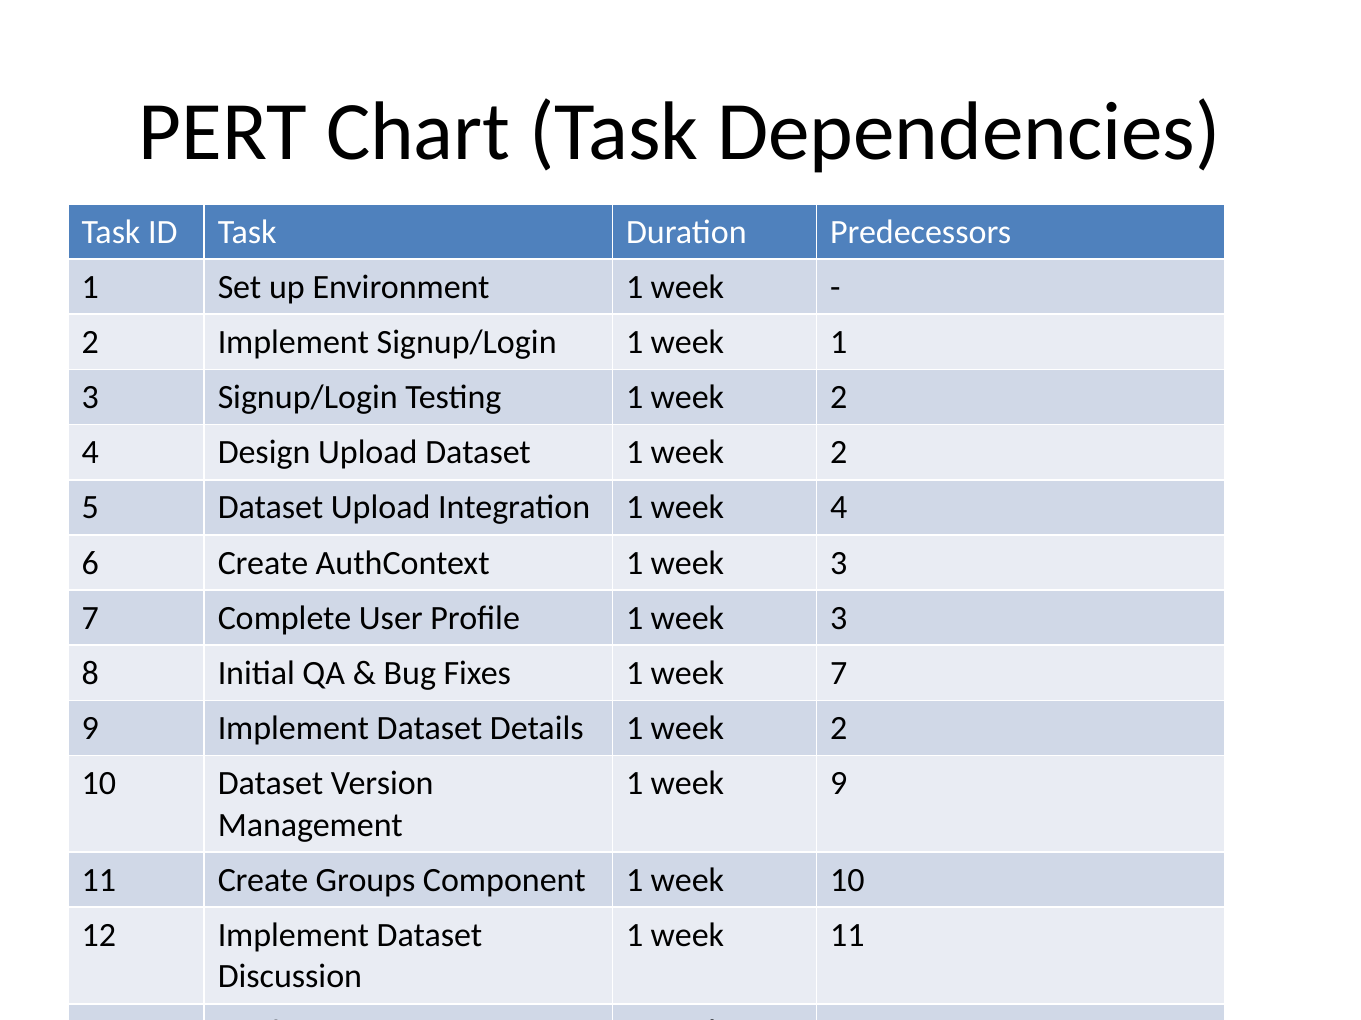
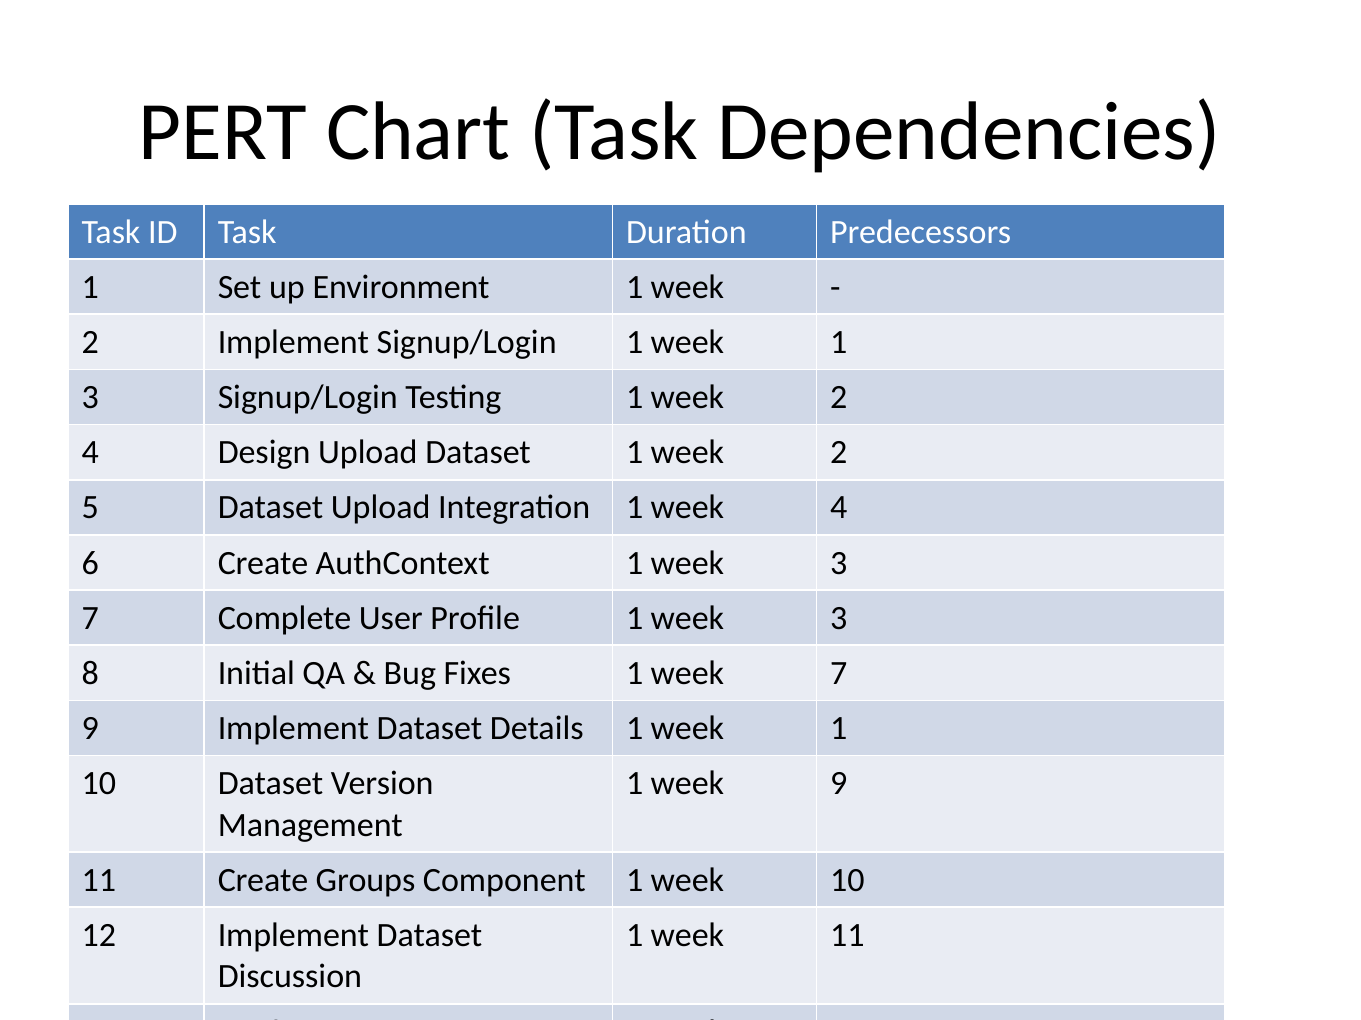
Details 1 week 2: 2 -> 1
